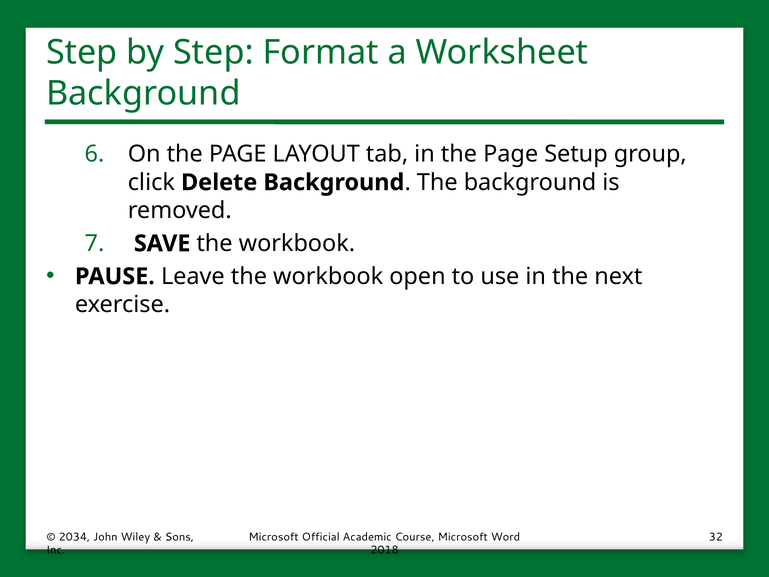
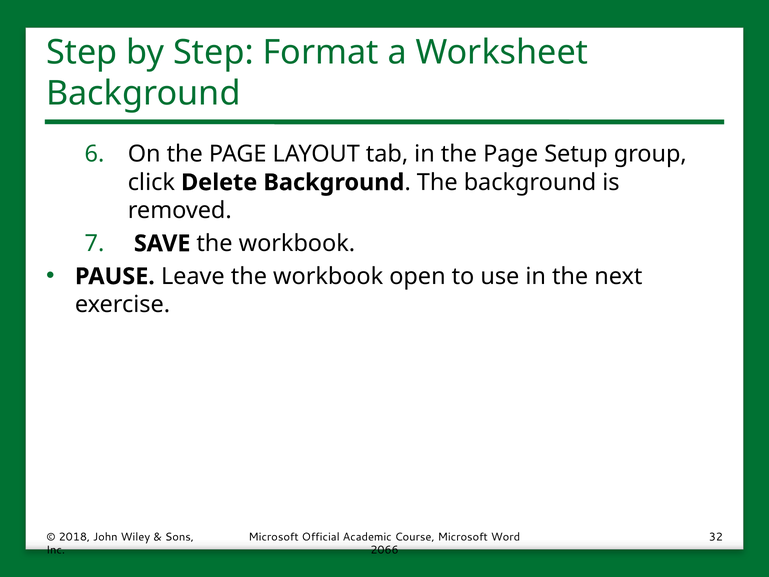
2034: 2034 -> 2018
2018: 2018 -> 2066
